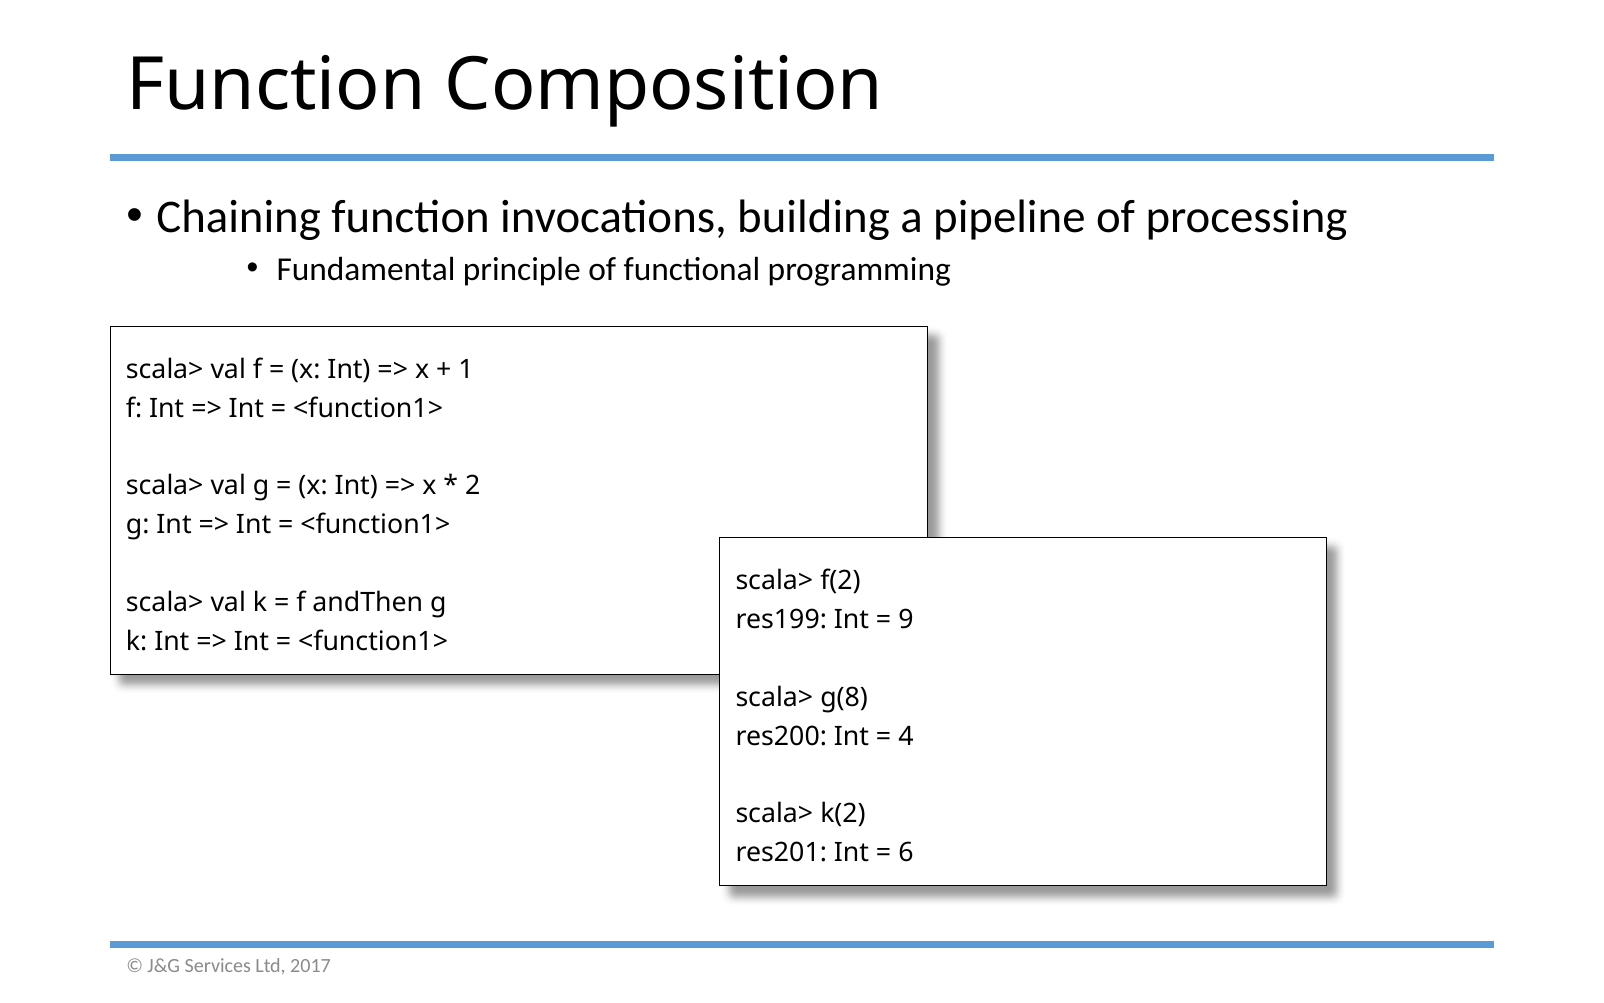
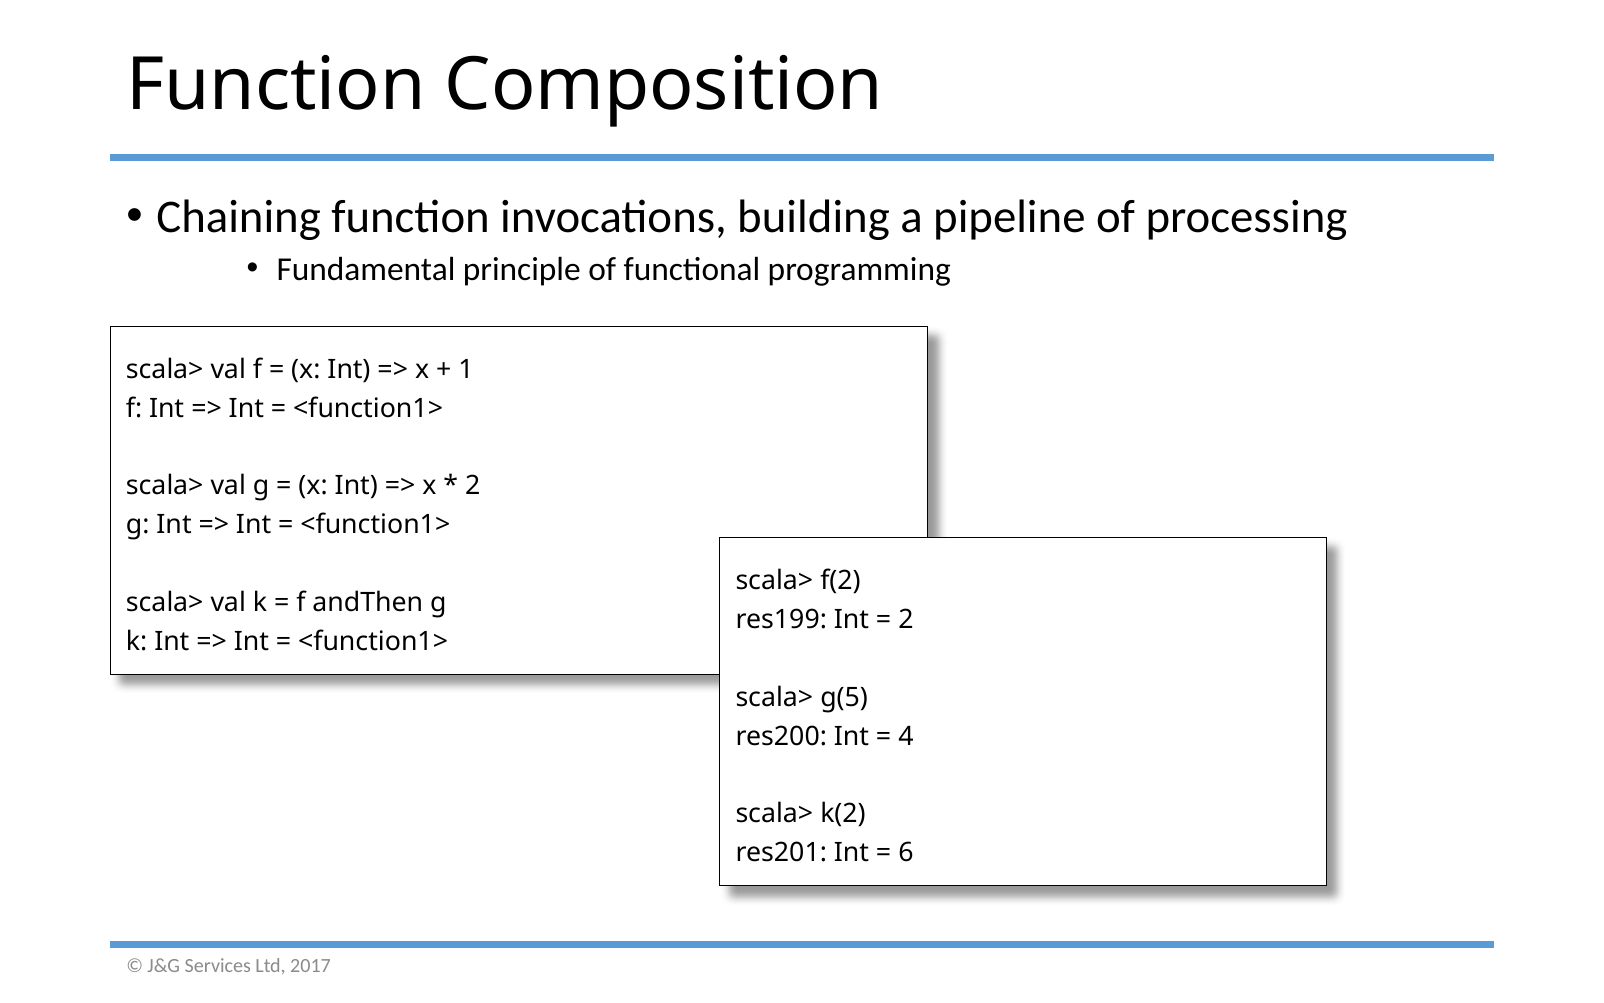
9 at (906, 620): 9 -> 2
g(8: g(8 -> g(5
